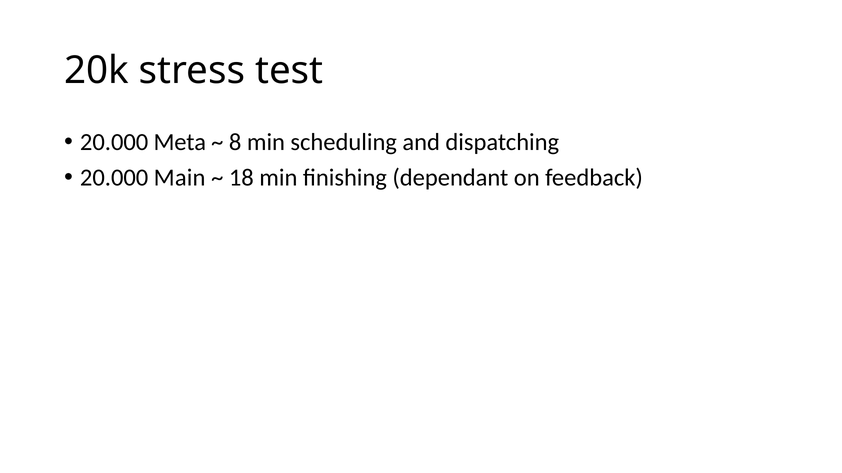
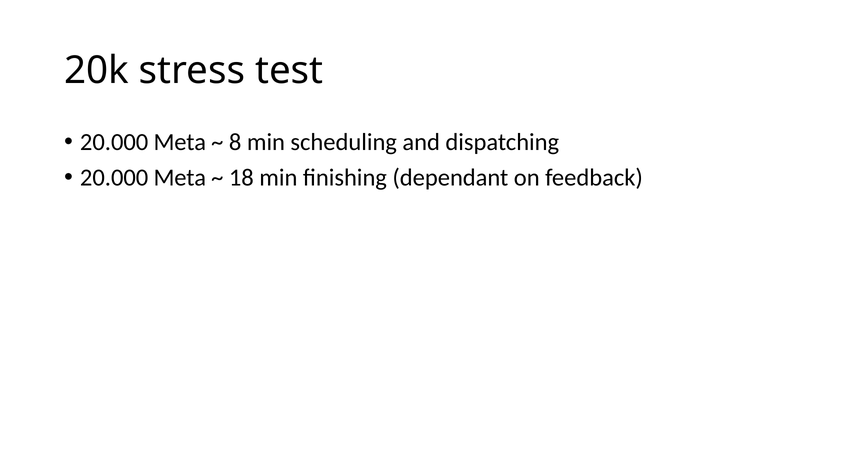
Main at (180, 178): Main -> Meta
